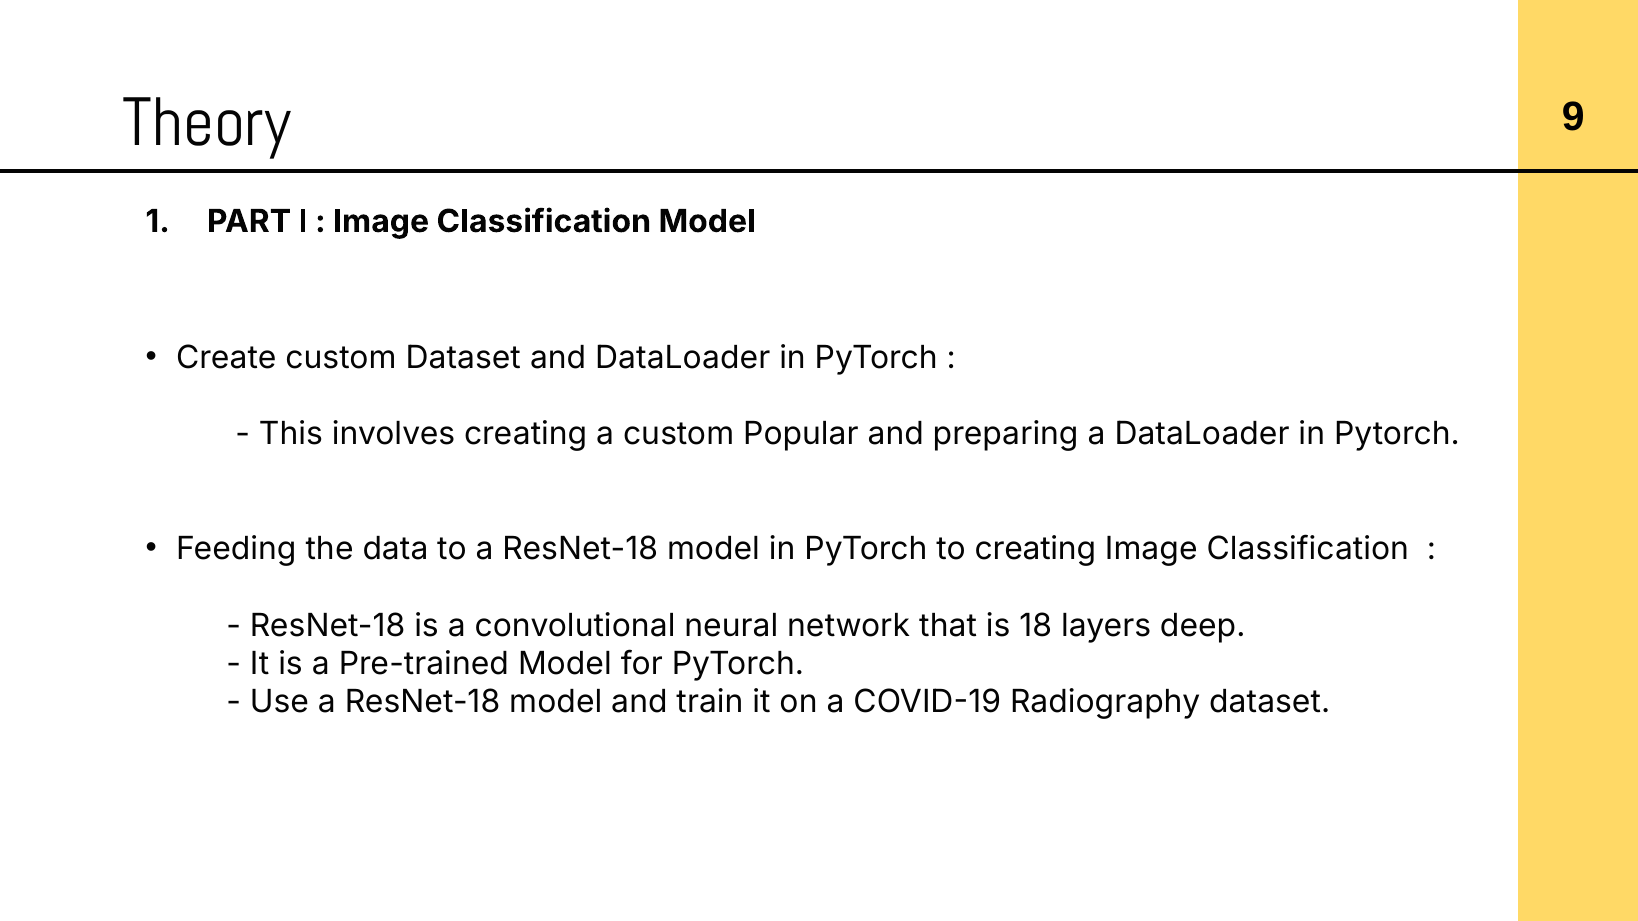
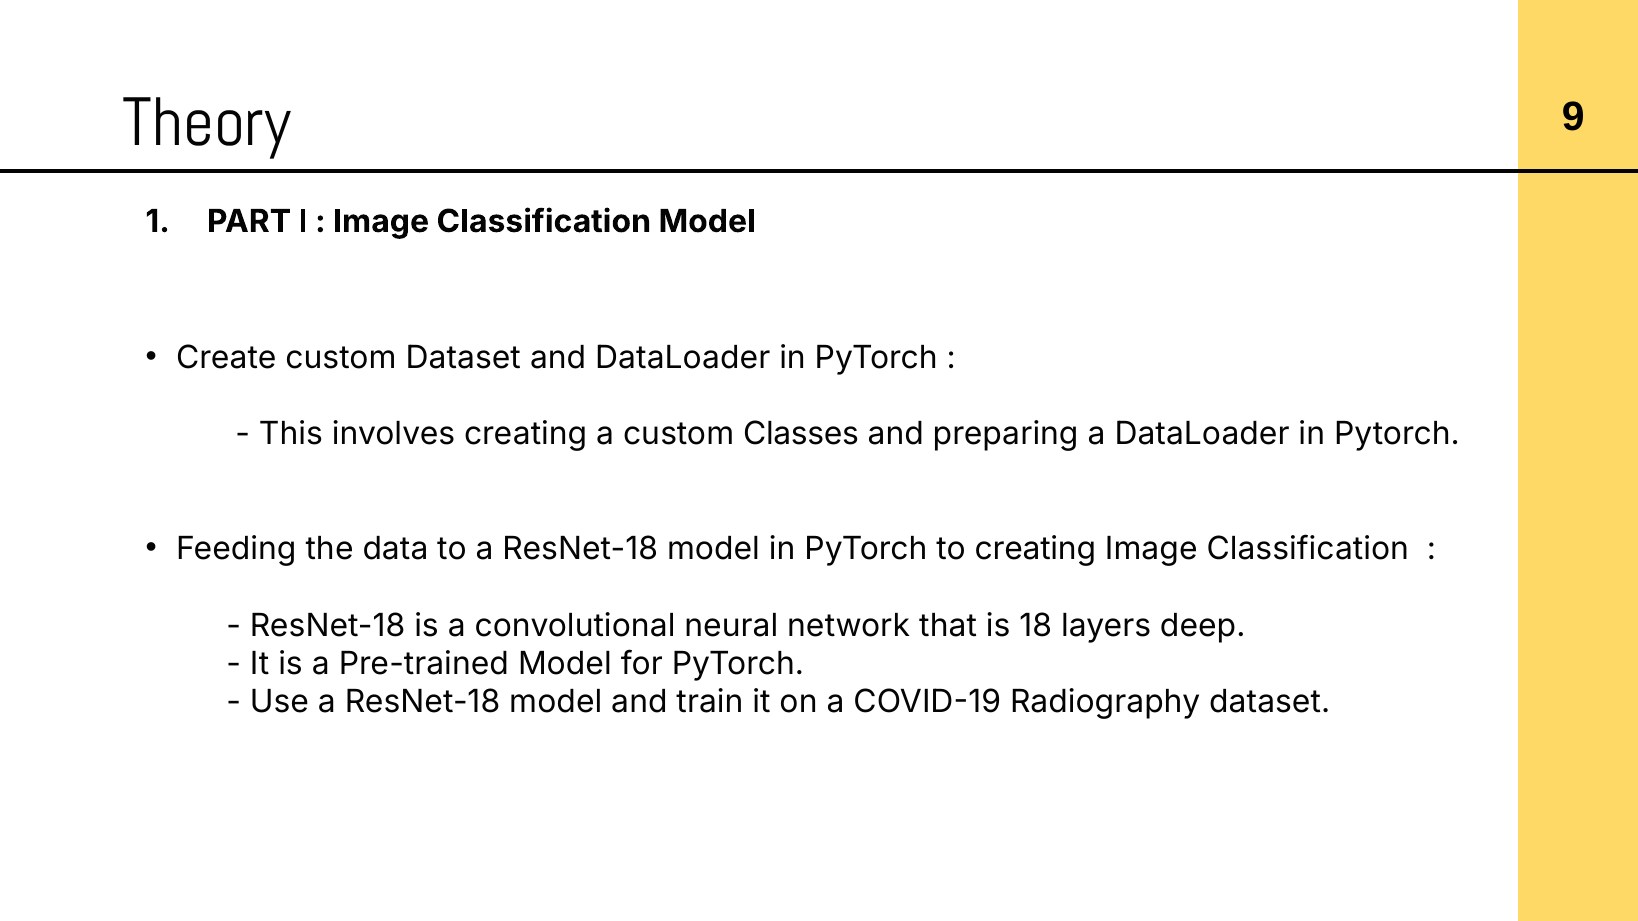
Popular: Popular -> Classes
